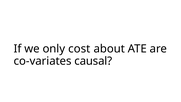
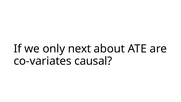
cost: cost -> next
